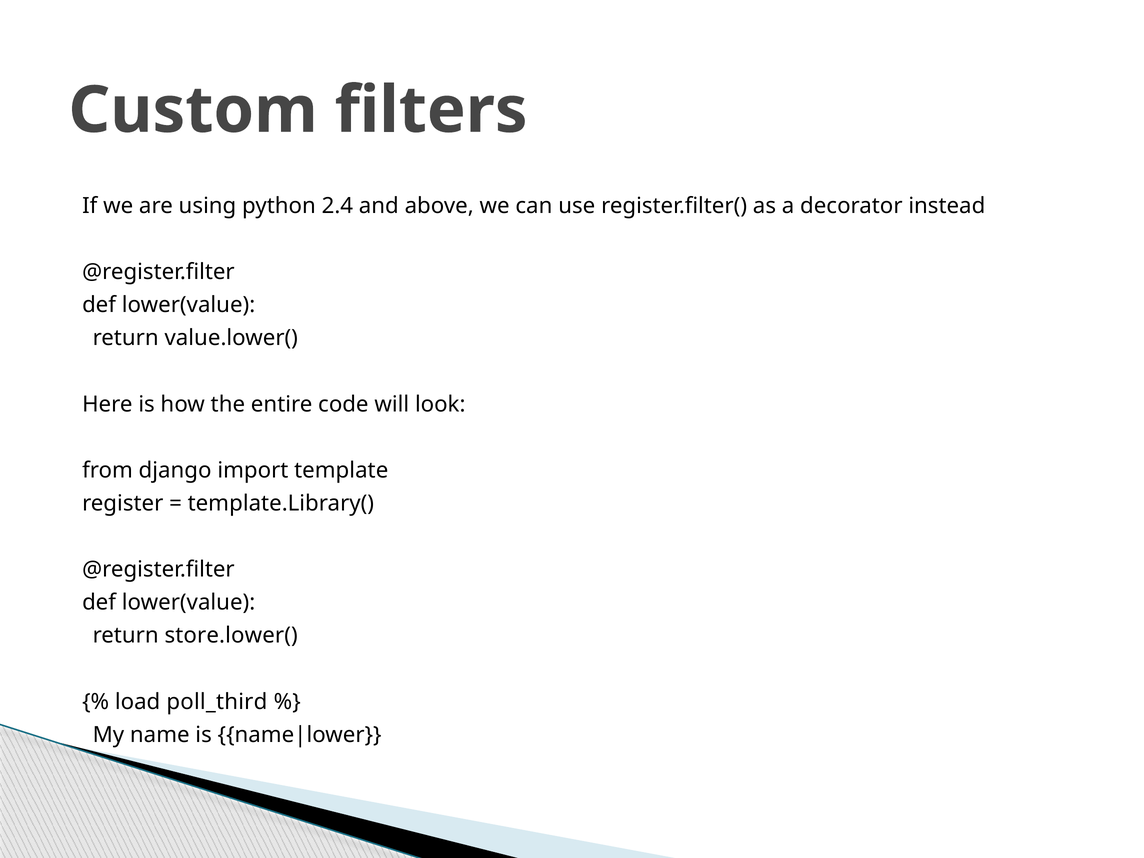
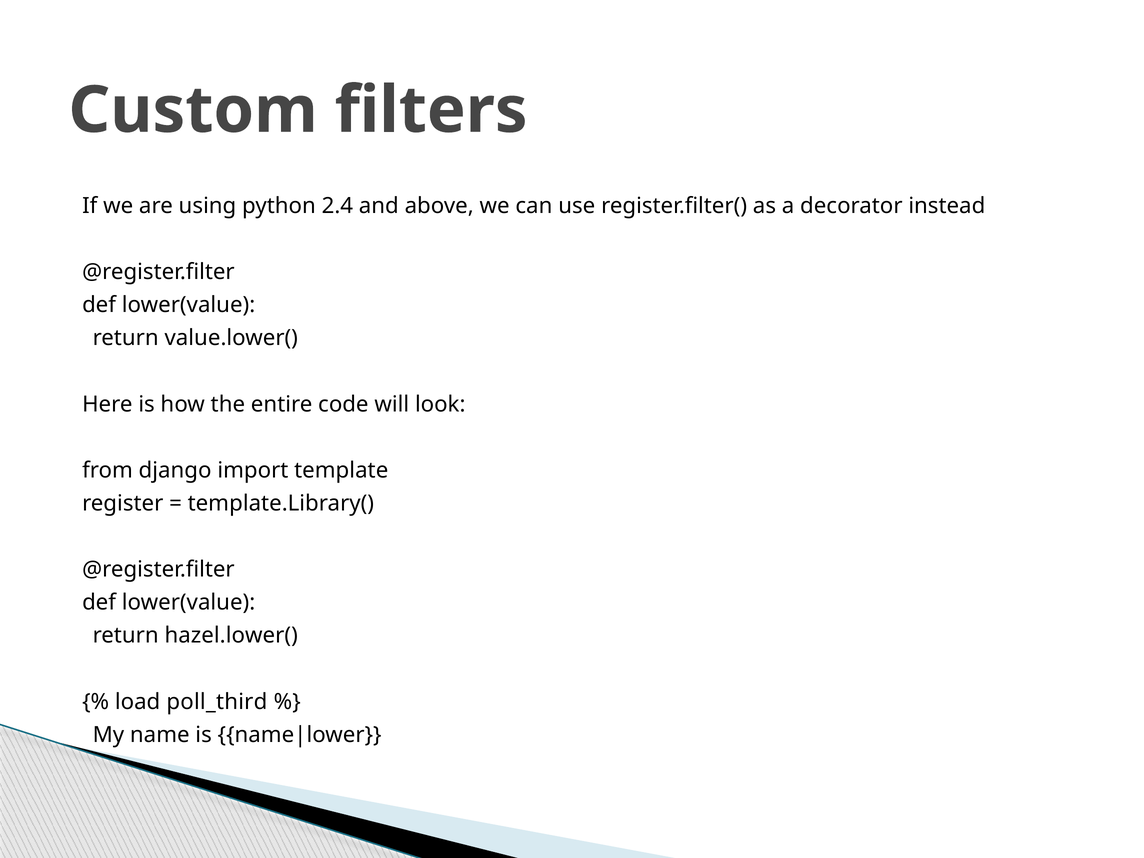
store.lower(: store.lower( -> hazel.lower(
